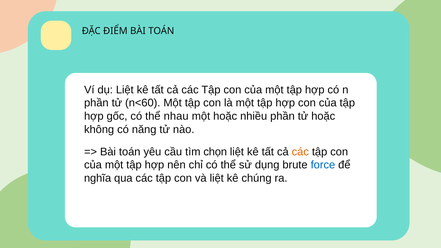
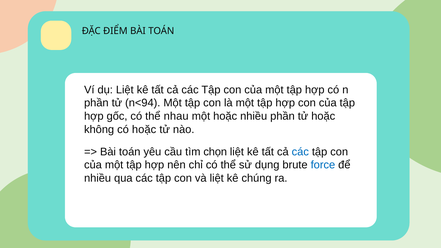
n<60: n<60 -> n<94
có năng: năng -> hoặc
các at (300, 152) colour: orange -> blue
nghĩa at (98, 178): nghĩa -> nhiều
